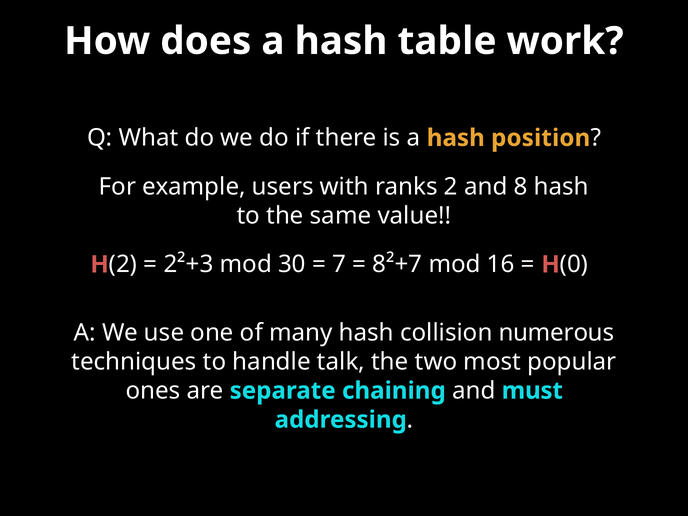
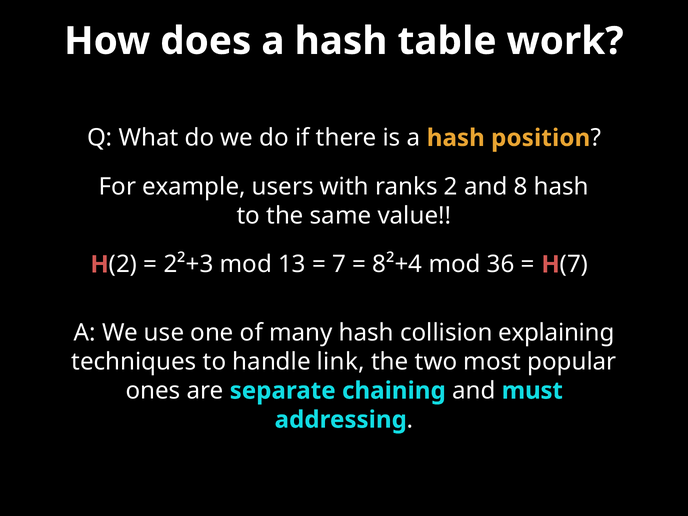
30: 30 -> 13
8²+7: 8²+7 -> 8²+4
16: 16 -> 36
0 at (574, 264): 0 -> 7
numerous: numerous -> explaining
talk: talk -> link
